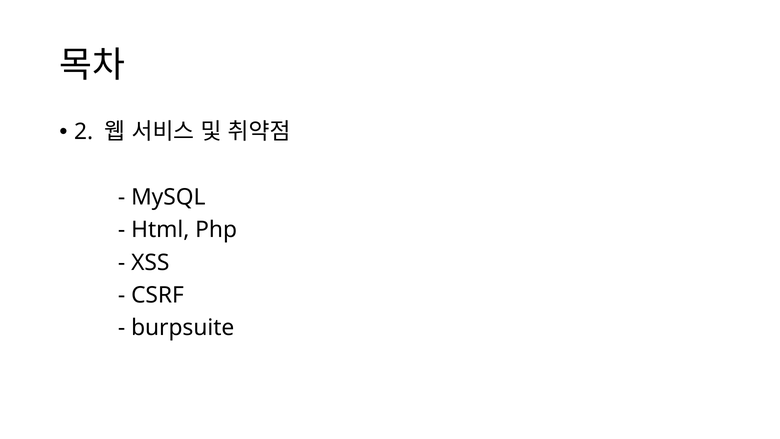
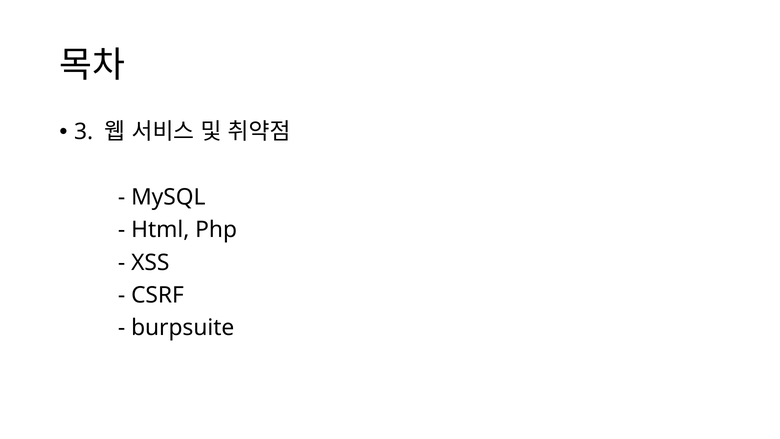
2: 2 -> 3
